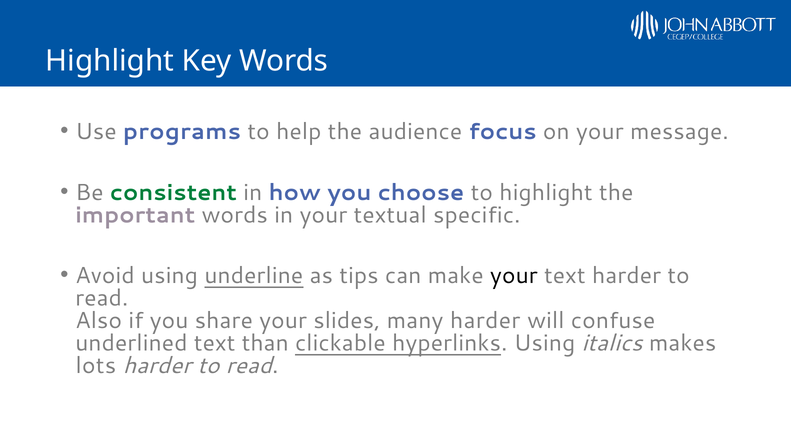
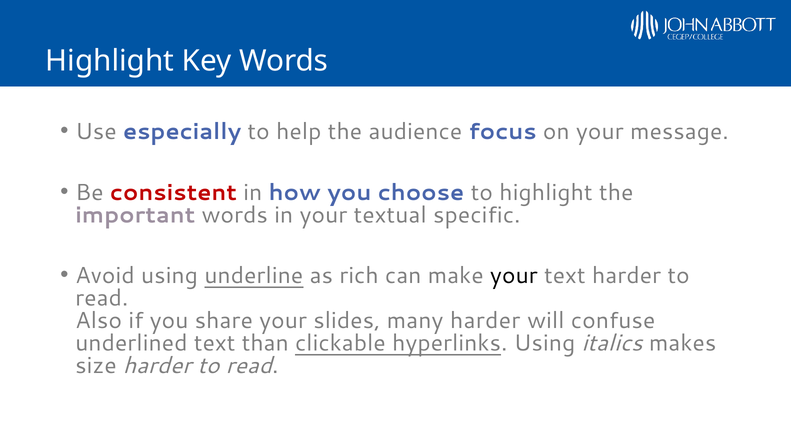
programs: programs -> especially
consistent colour: green -> red
tips: tips -> rich
lots: lots -> size
